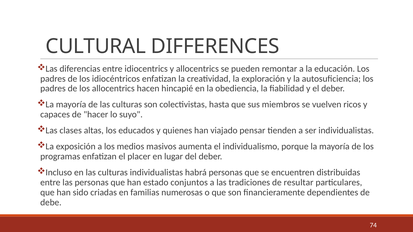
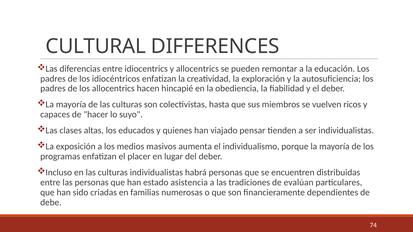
conjuntos: conjuntos -> asistencia
resultar: resultar -> evalúan
